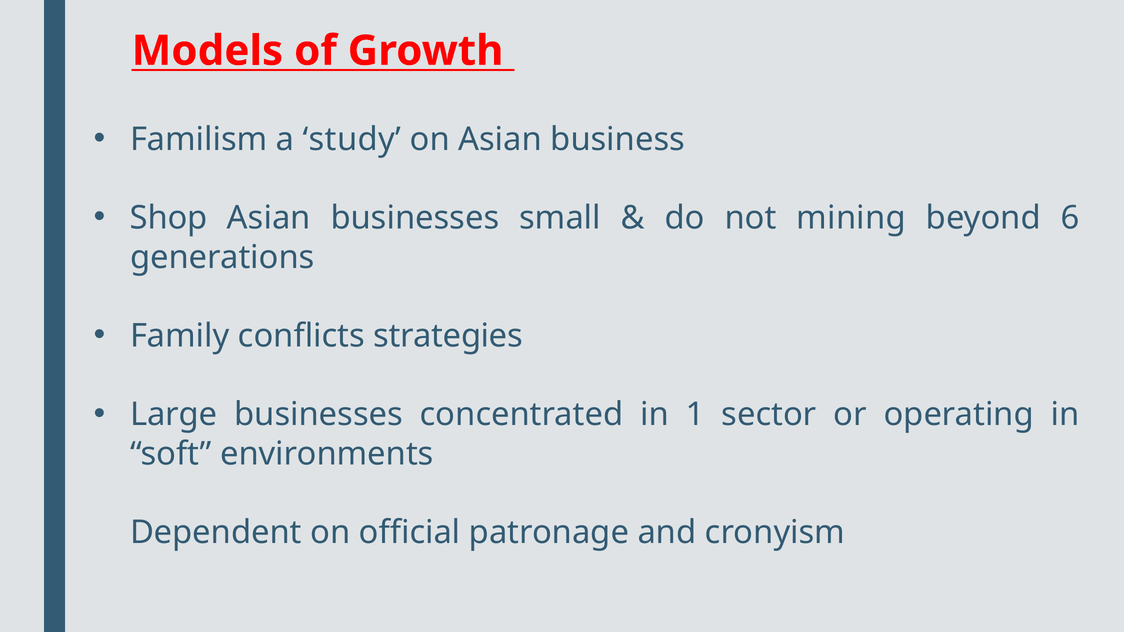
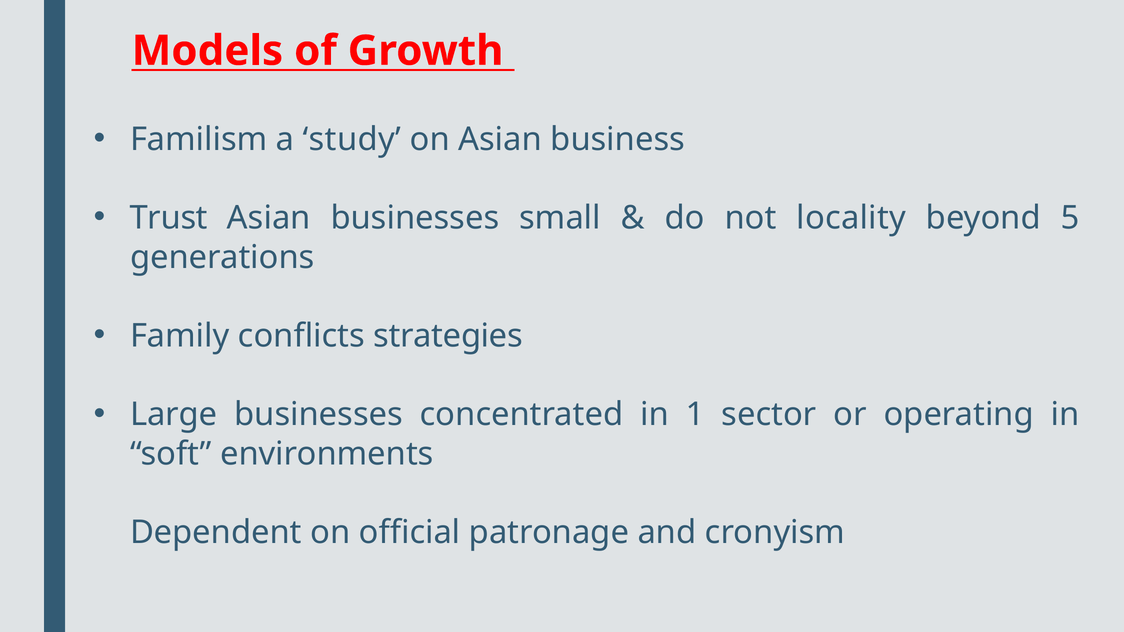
Shop: Shop -> Trust
mining: mining -> locality
6: 6 -> 5
